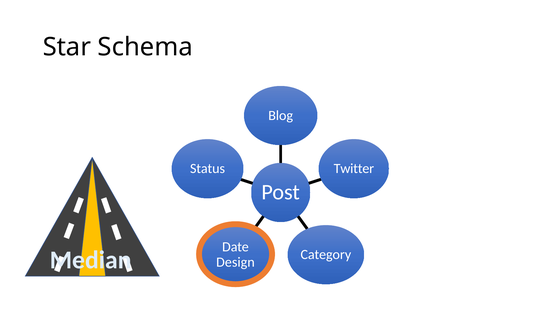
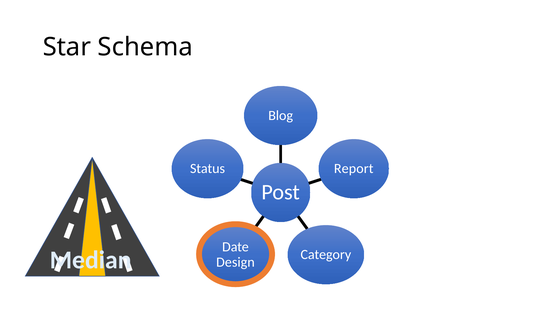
Twitter: Twitter -> Report
